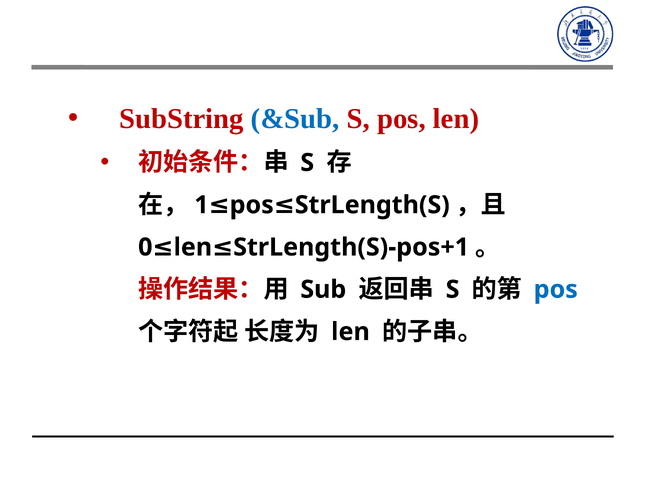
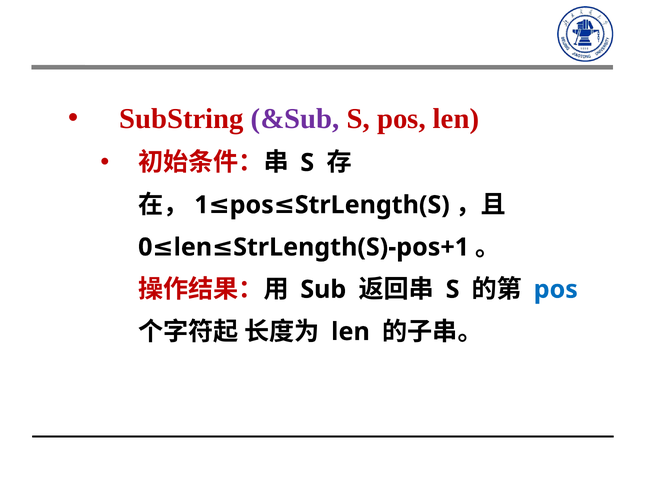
&Sub colour: blue -> purple
